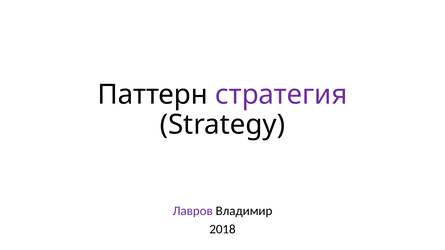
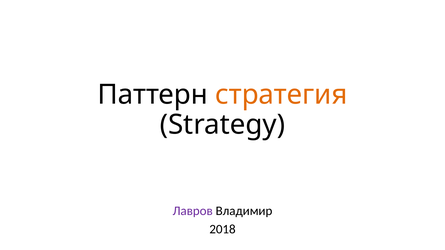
стратегия colour: purple -> orange
